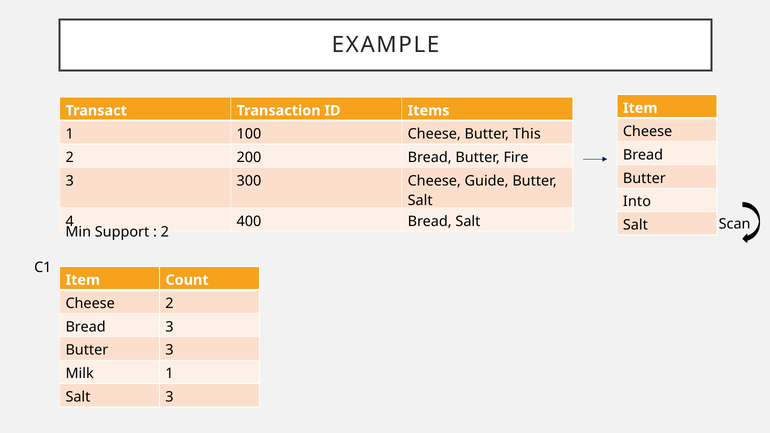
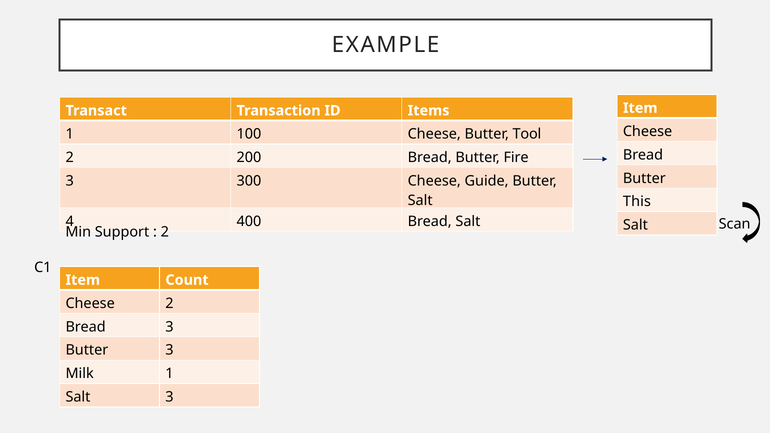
This: This -> Tool
Into: Into -> This
